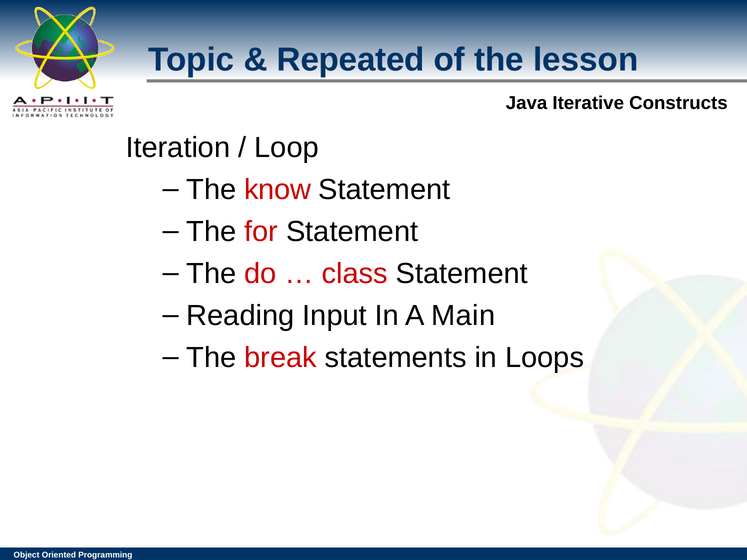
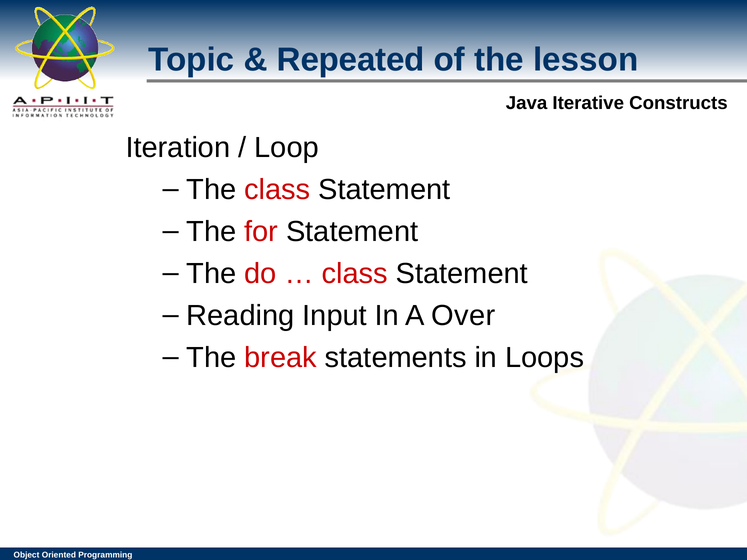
The know: know -> class
Main: Main -> Over
